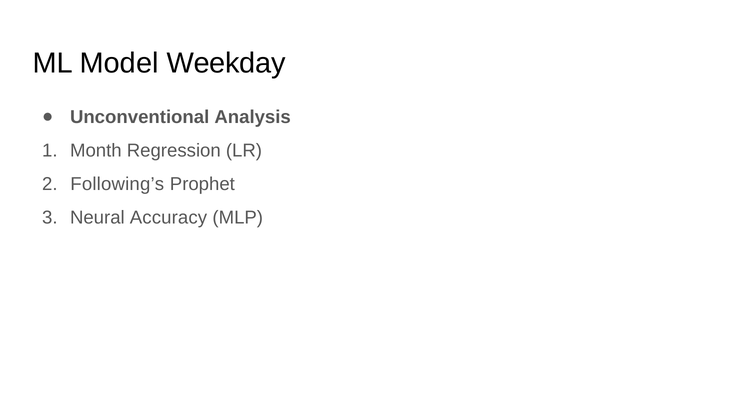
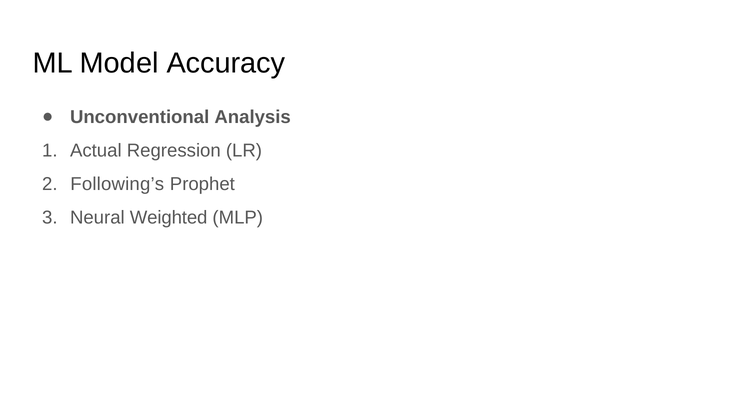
Weekday: Weekday -> Accuracy
Month: Month -> Actual
Accuracy: Accuracy -> Weighted
